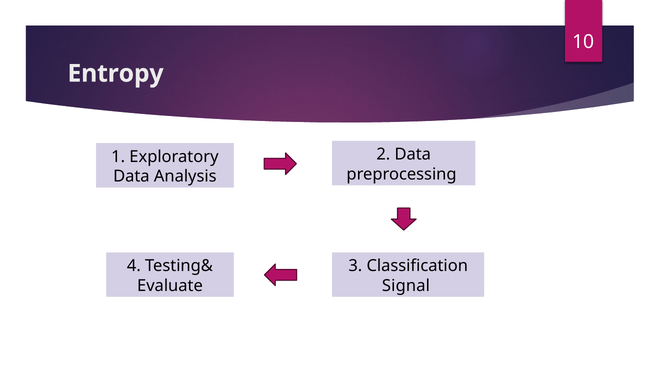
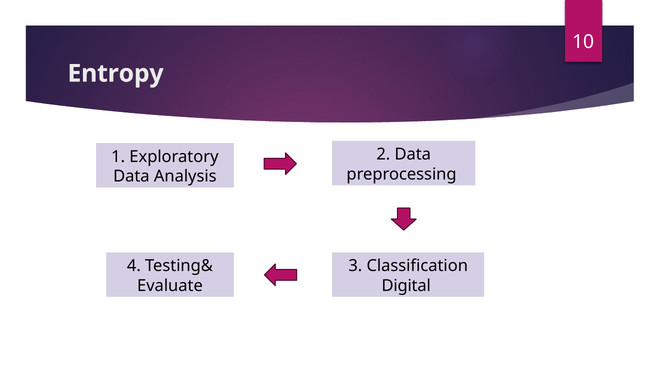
Signal: Signal -> Digital
